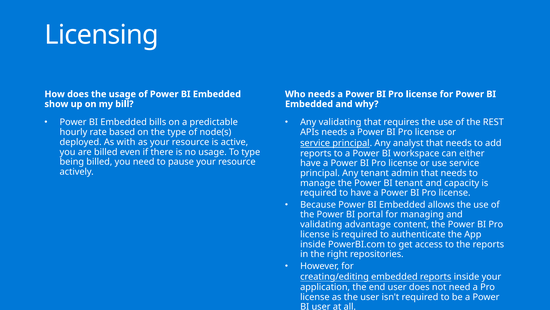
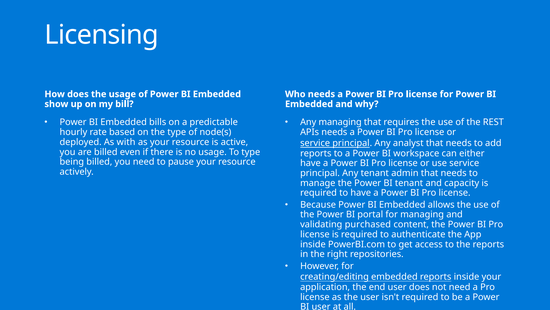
Any validating: validating -> managing
advantage: advantage -> purchased
